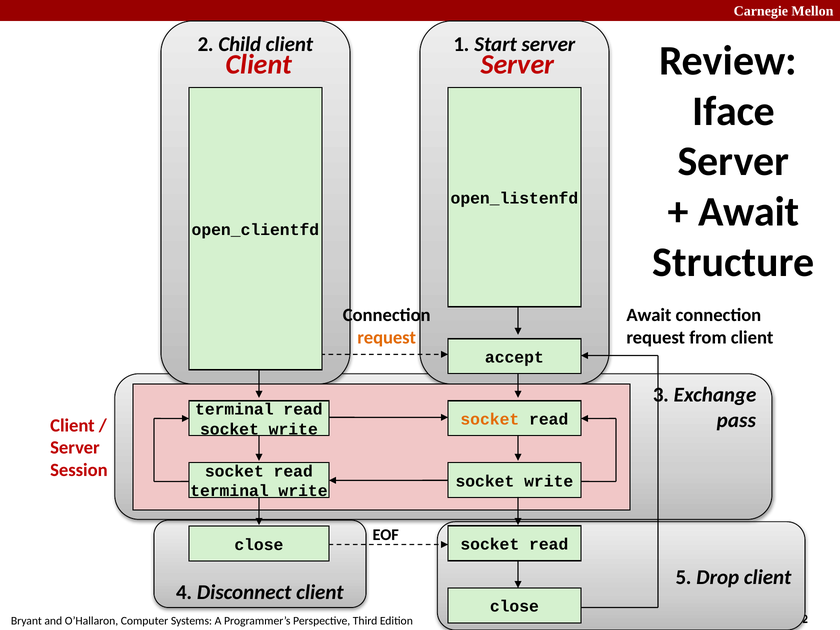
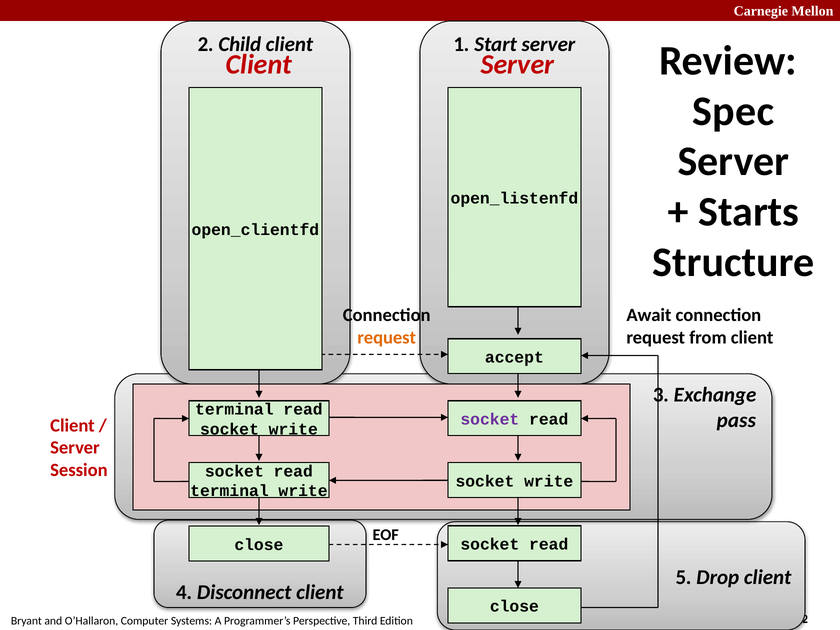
Iface: Iface -> Spec
Await at (749, 212): Await -> Starts
socket at (490, 419) colour: orange -> purple
